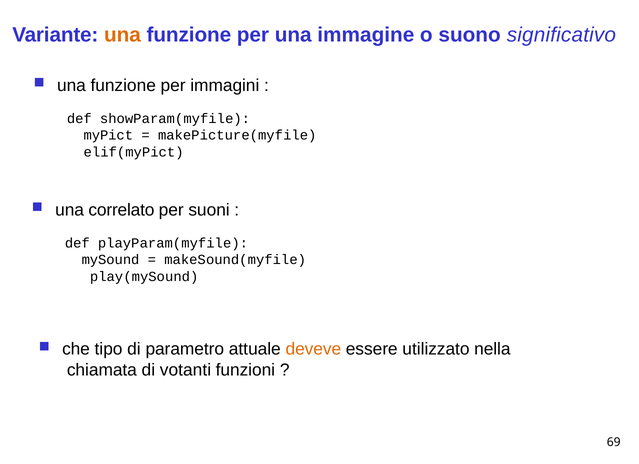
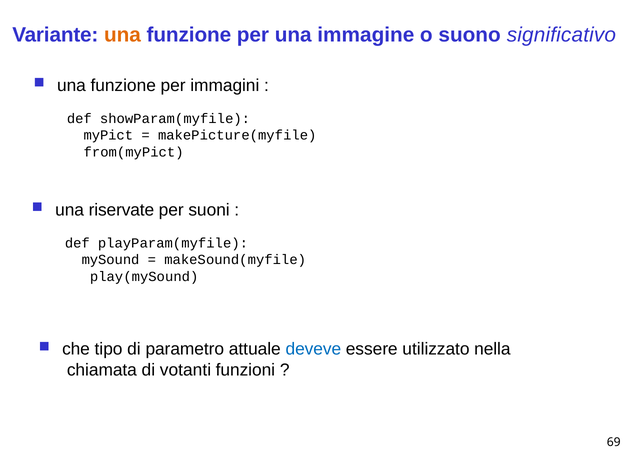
elif(myPict: elif(myPict -> from(myPict
correlato: correlato -> riservate
deveve colour: orange -> blue
